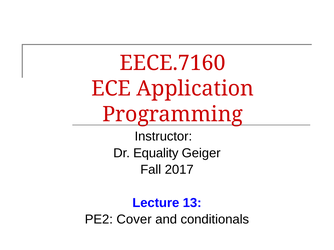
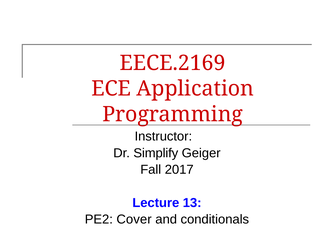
EECE.7160: EECE.7160 -> EECE.2169
Equality: Equality -> Simplify
